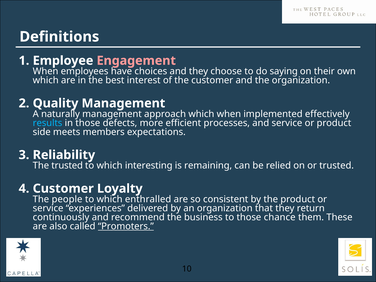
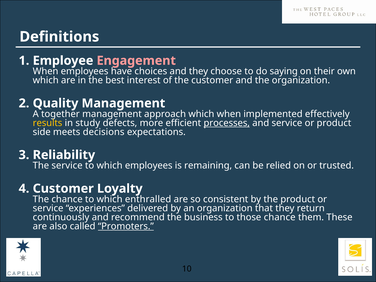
naturally: naturally -> together
results colour: light blue -> yellow
in those: those -> study
processes underline: none -> present
members: members -> decisions
The trusted: trusted -> service
which interesting: interesting -> employees
The people: people -> chance
